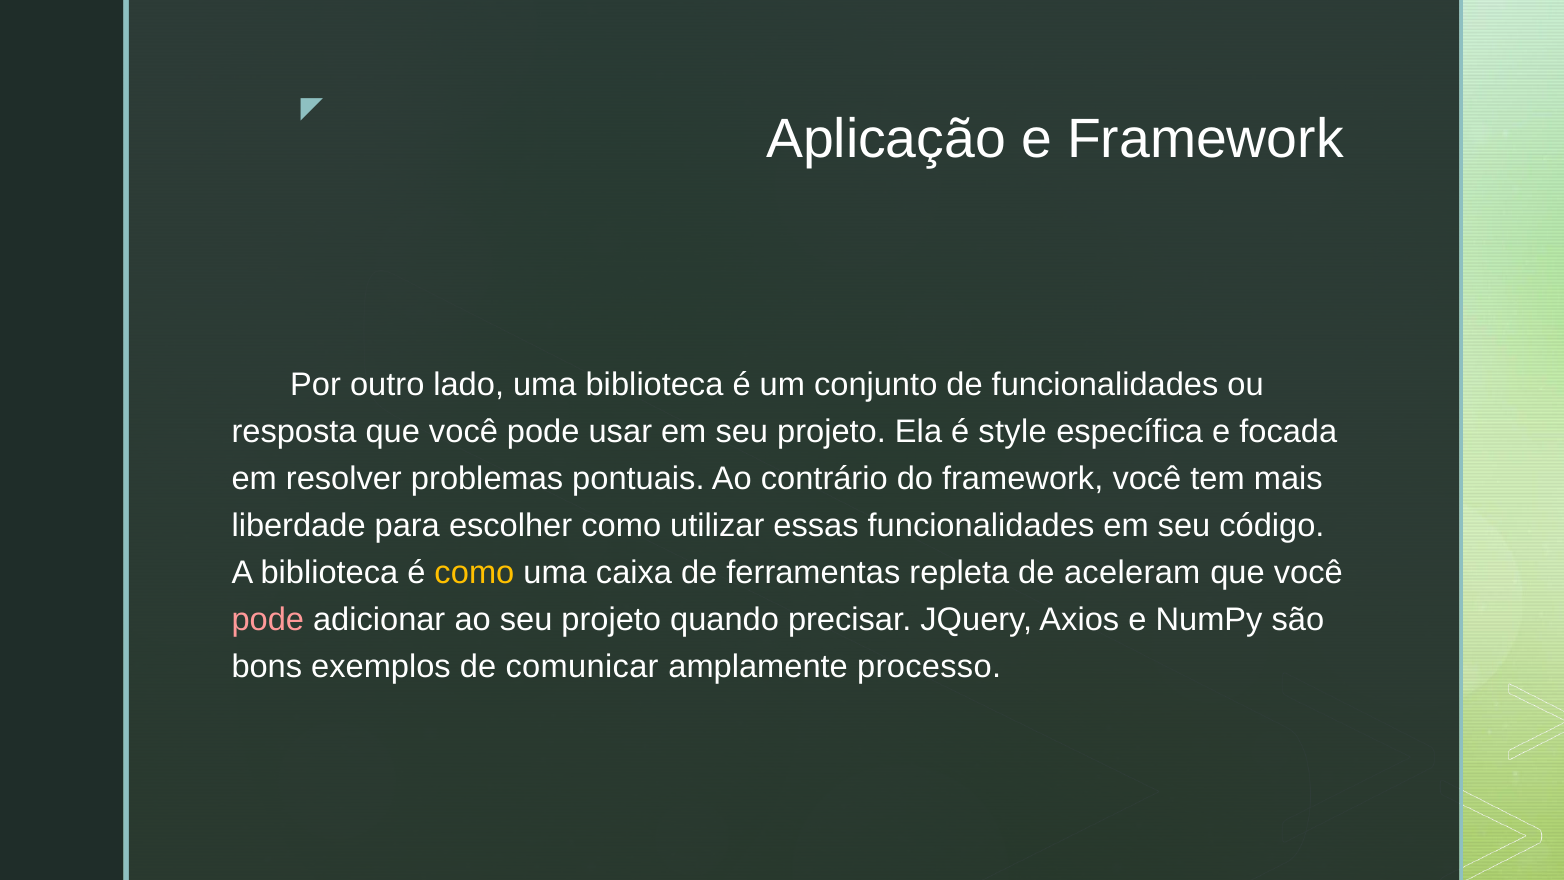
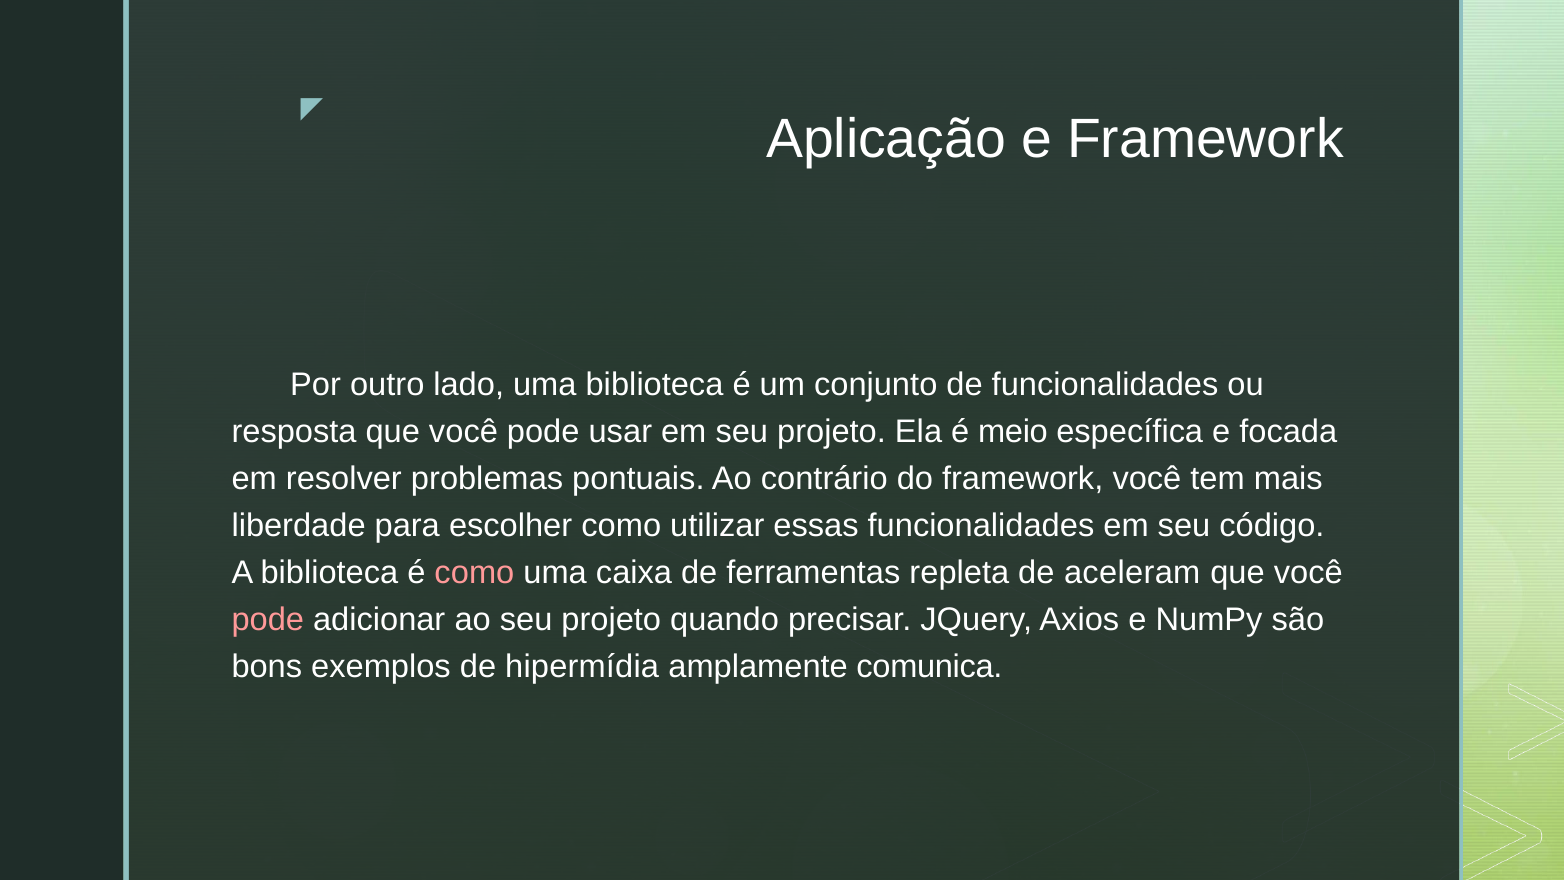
style: style -> meio
como at (474, 573) colour: yellow -> pink
comunicar: comunicar -> hipermídia
processo: processo -> comunica
